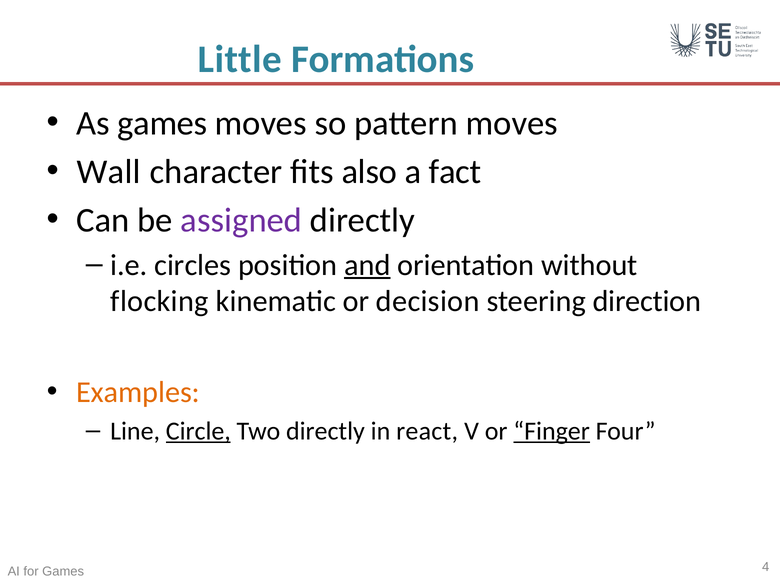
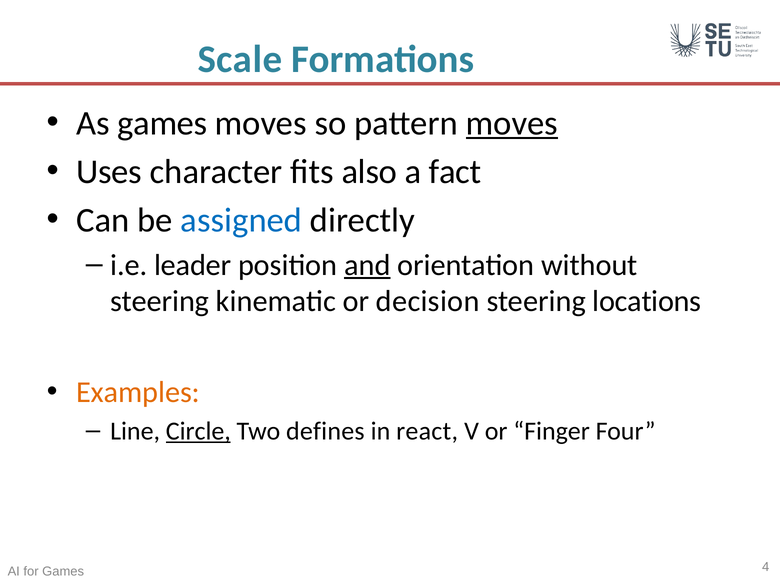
Little: Little -> Scale
moves at (512, 123) underline: none -> present
Wall: Wall -> Uses
assigned colour: purple -> blue
circles: circles -> leader
flocking at (159, 301): flocking -> steering
direction: direction -> locations
Two directly: directly -> defines
Finger underline: present -> none
